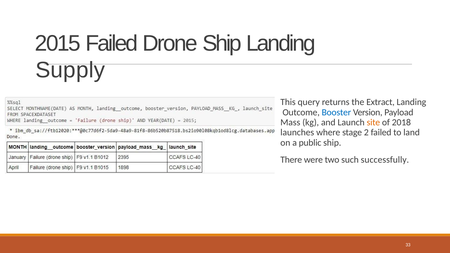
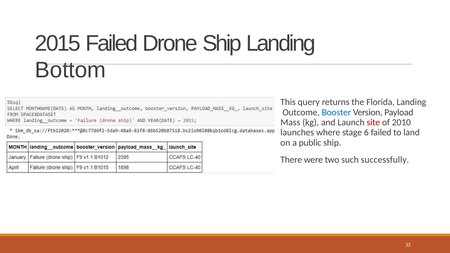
Supply: Supply -> Bottom
Extract: Extract -> Florida
site colour: orange -> red
2018: 2018 -> 2010
2: 2 -> 6
